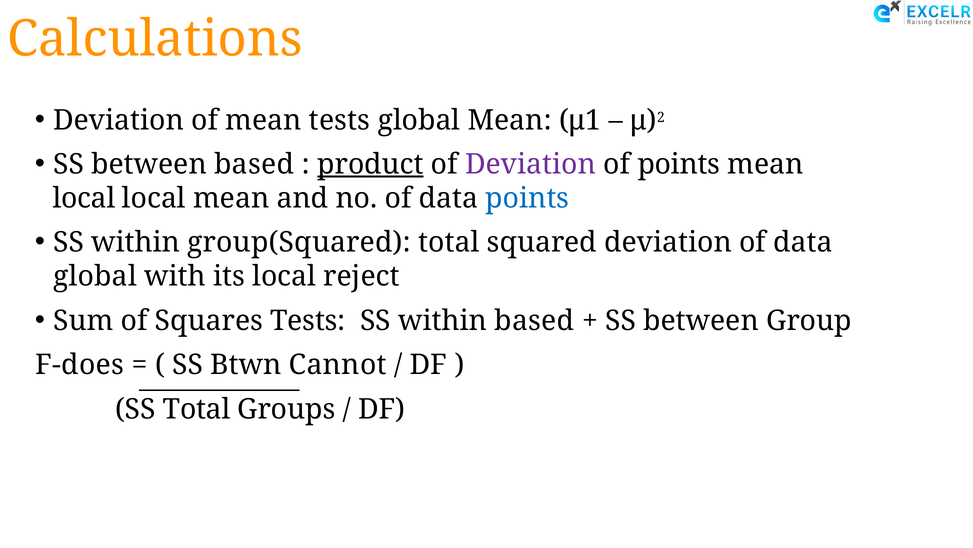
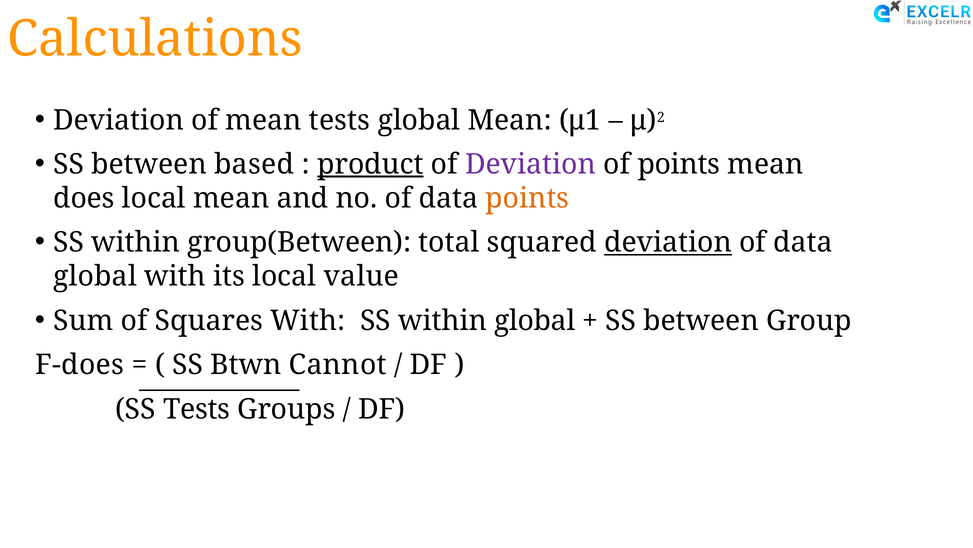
local at (84, 198): local -> does
points at (527, 198) colour: blue -> orange
group(Squared: group(Squared -> group(Between
deviation at (668, 242) underline: none -> present
reject: reject -> value
Squares Tests: Tests -> With
within based: based -> global
SS Total: Total -> Tests
